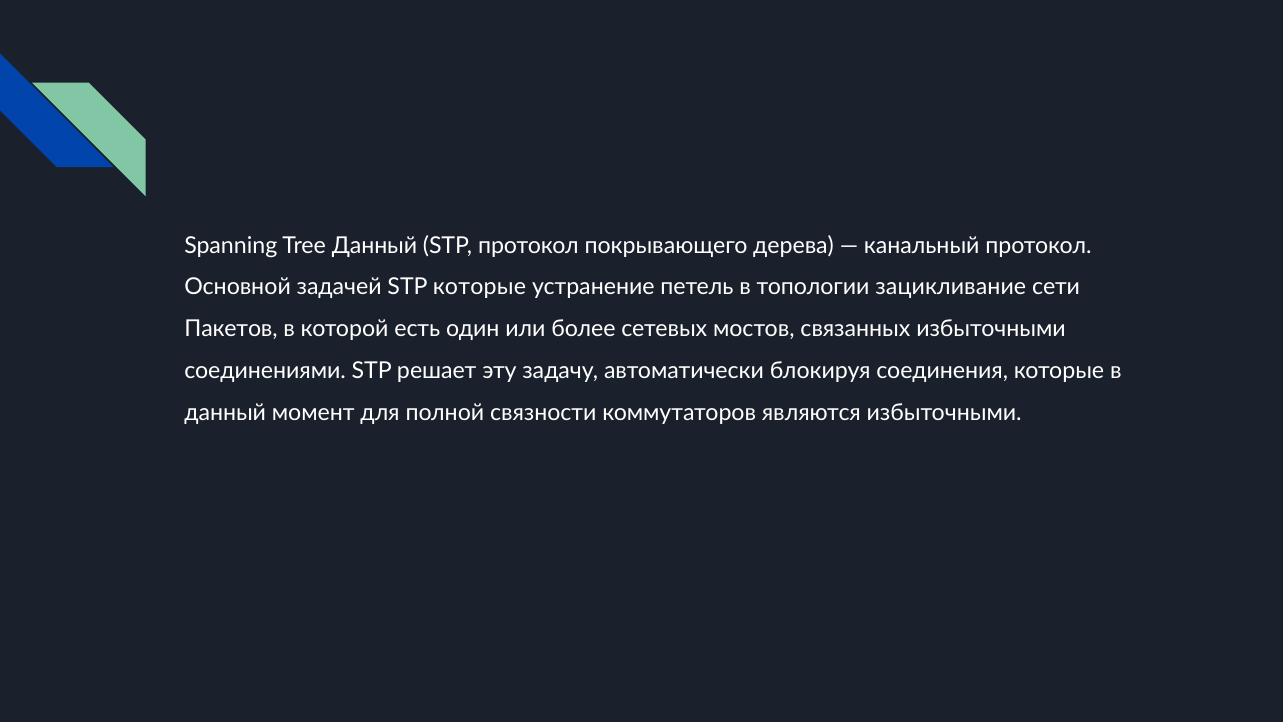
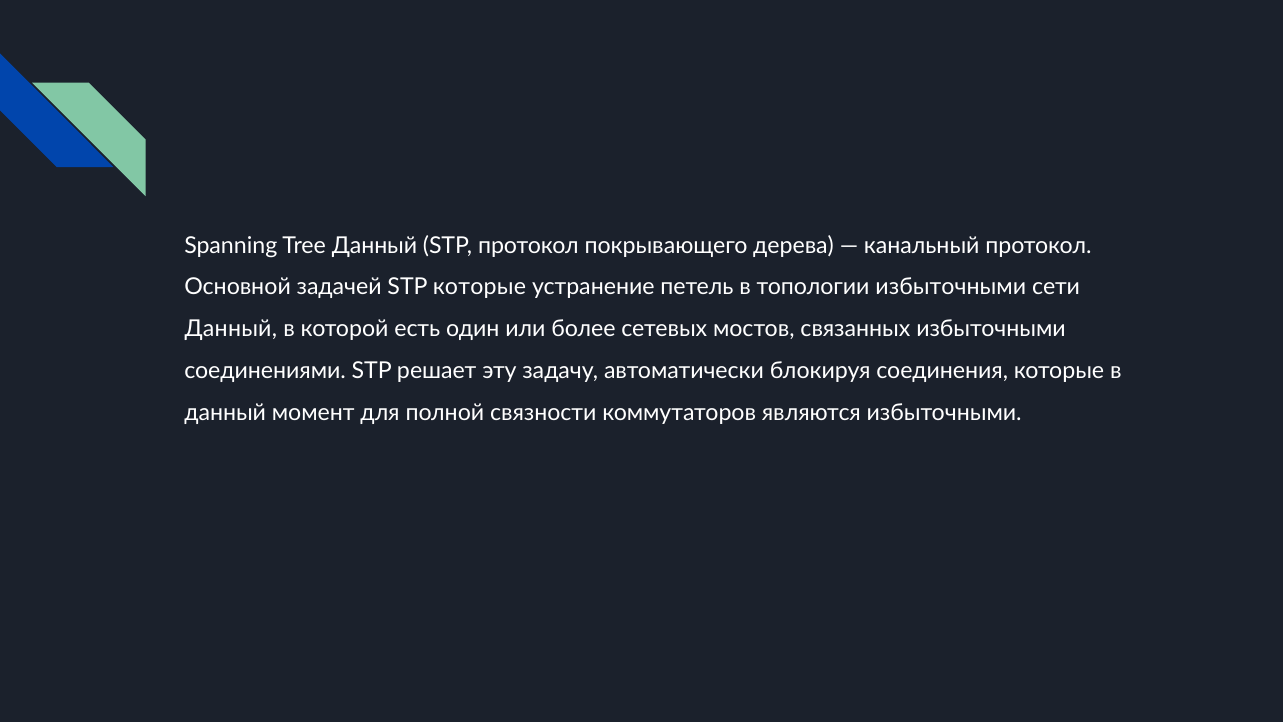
топологии зацикливание: зацикливание -> избыточными
Пакетов at (231, 329): Пакетов -> Данный
